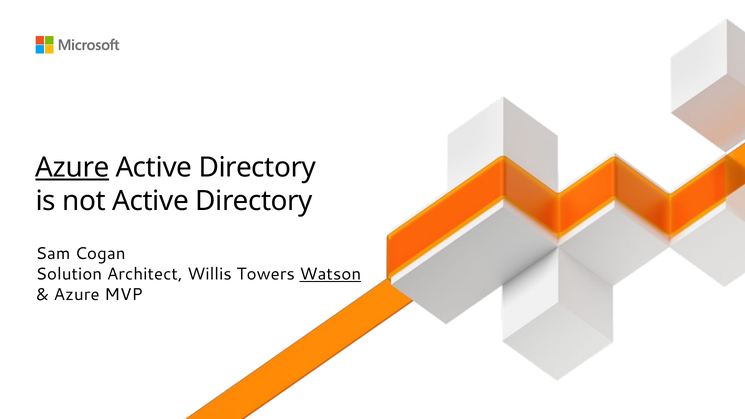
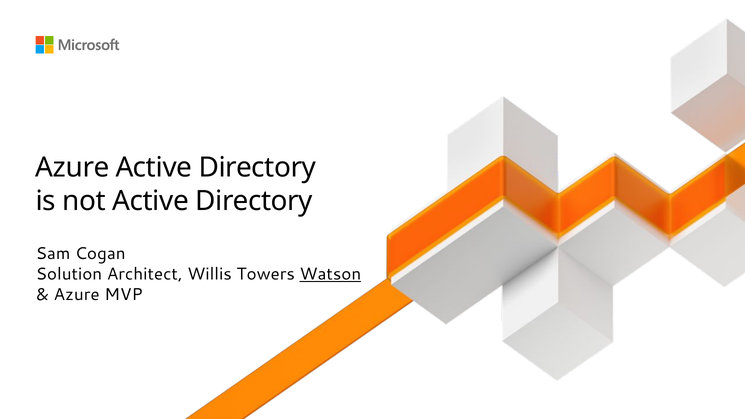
Azure at (73, 168) underline: present -> none
